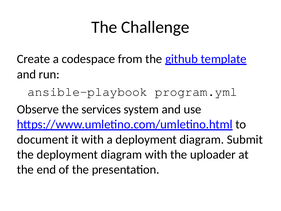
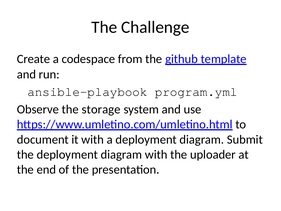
services: services -> storage
